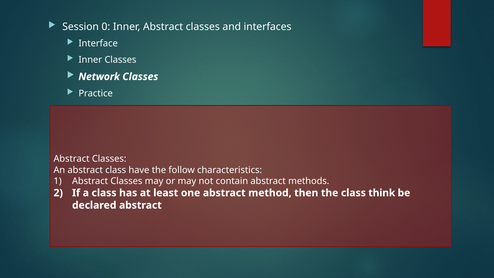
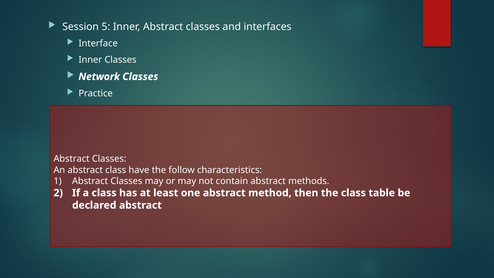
0: 0 -> 5
think: think -> table
